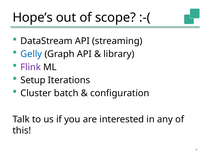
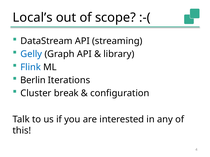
Hope’s: Hope’s -> Local’s
Flink colour: purple -> blue
Setup: Setup -> Berlin
batch: batch -> break
